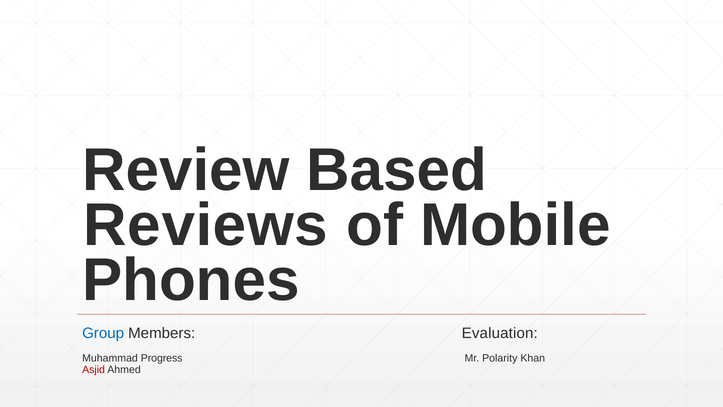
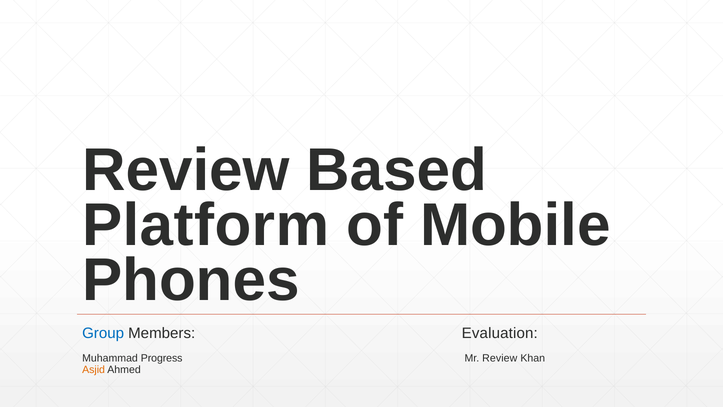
Reviews: Reviews -> Platform
Mr Polarity: Polarity -> Review
Asjid colour: red -> orange
